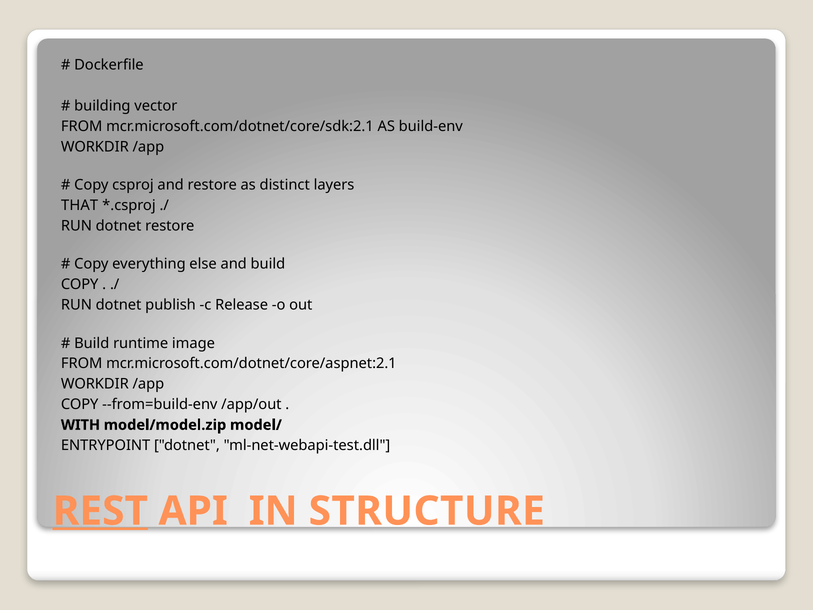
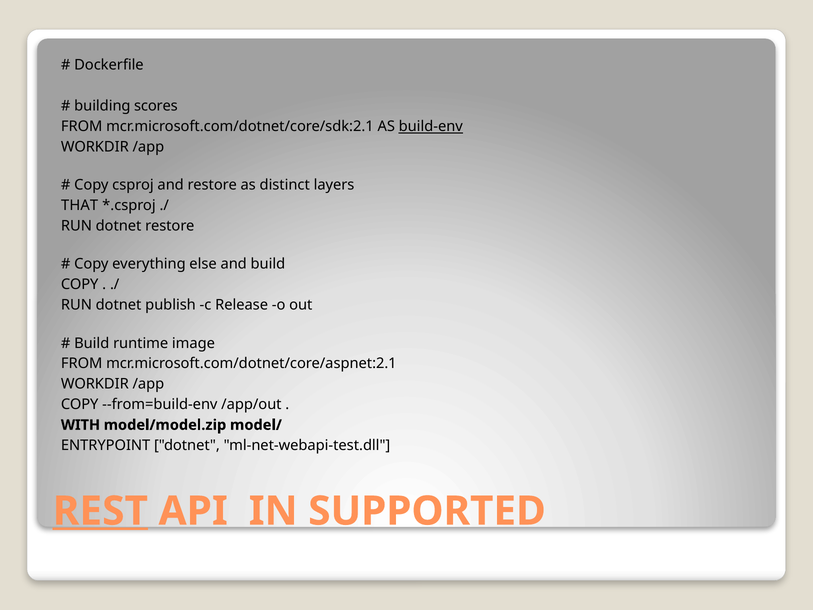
vector: vector -> scores
build-env underline: none -> present
STRUCTURE: STRUCTURE -> SUPPORTED
